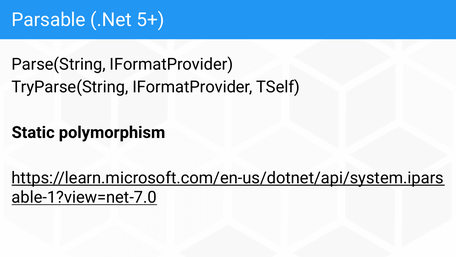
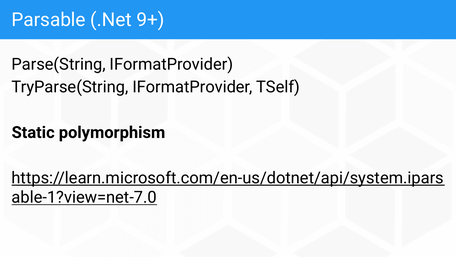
5+: 5+ -> 9+
